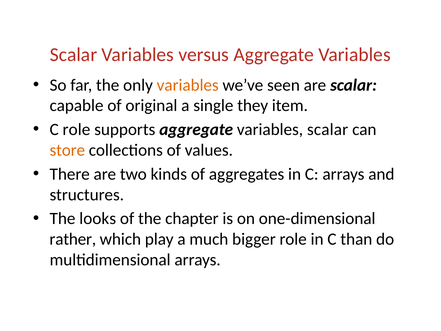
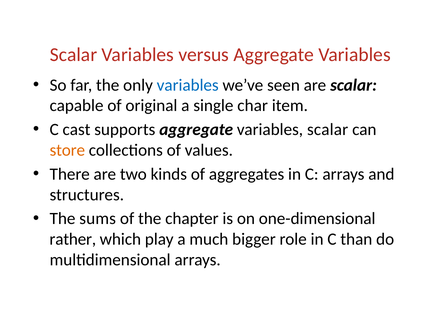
variables at (188, 85) colour: orange -> blue
they: they -> char
C role: role -> cast
looks: looks -> sums
